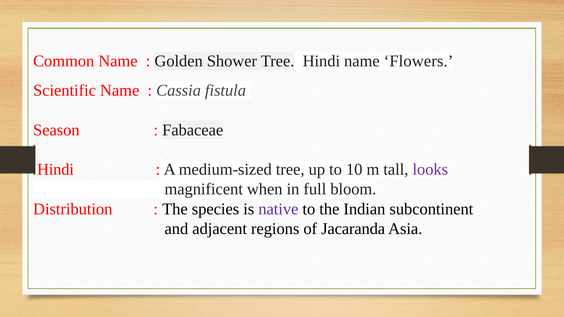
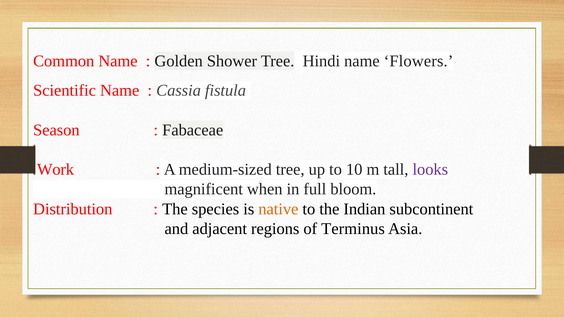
Hindi at (56, 170): Hindi -> Work
native colour: purple -> orange
Jacaranda: Jacaranda -> Terminus
